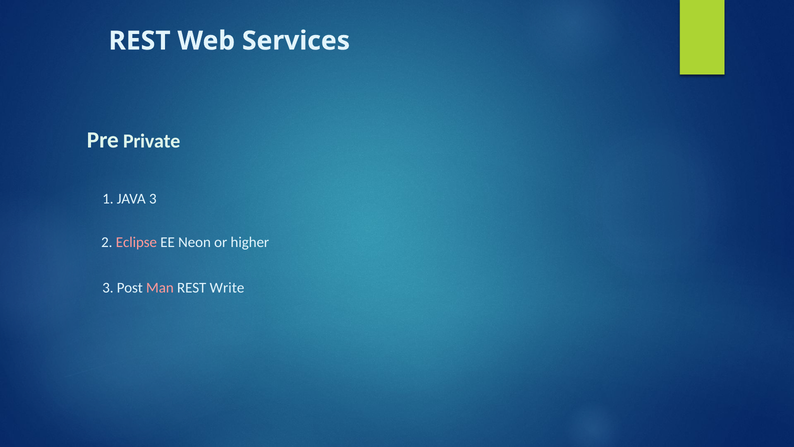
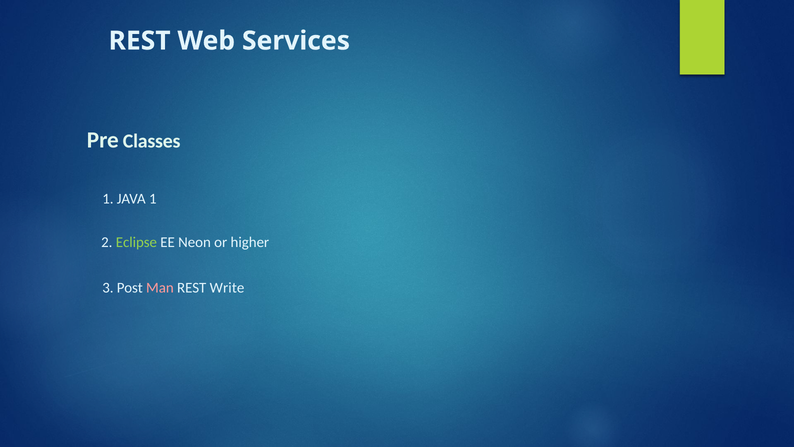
Private: Private -> Classes
JAVA 3: 3 -> 1
Eclipse colour: pink -> light green
